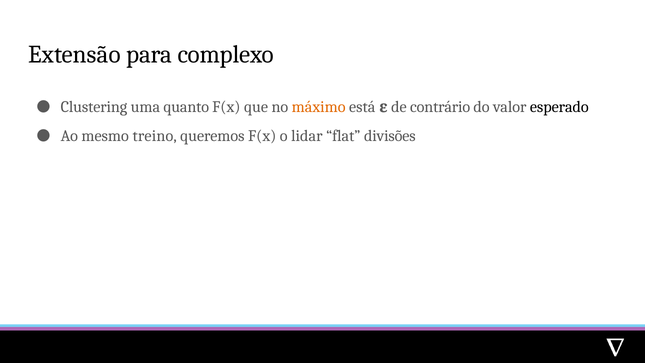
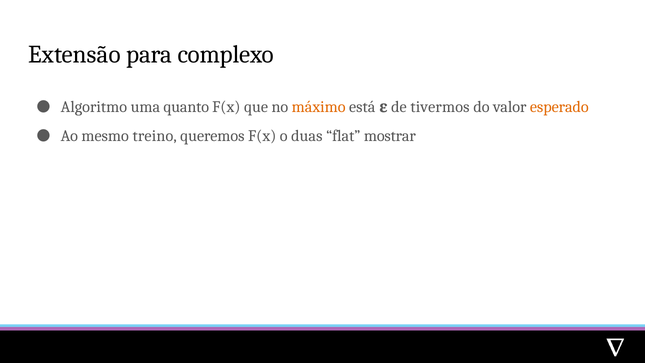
Clustering: Clustering -> Algoritmo
contrário: contrário -> tivermos
esperado colour: black -> orange
lidar: lidar -> duas
divisões: divisões -> mostrar
